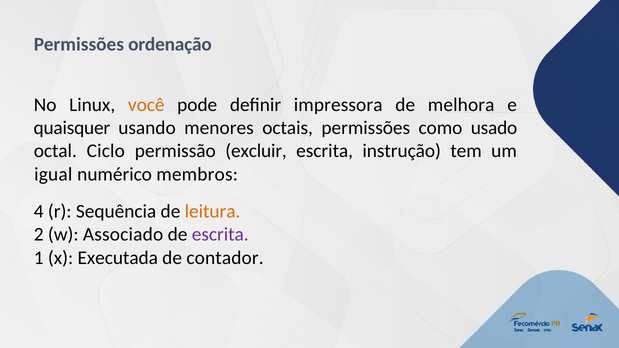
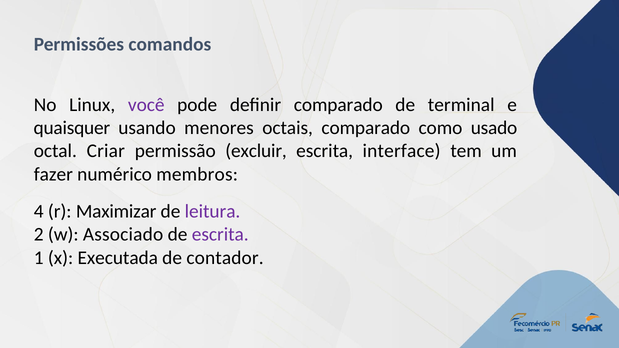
ordenação: ordenação -> comandos
você colour: orange -> purple
definir impressora: impressora -> comparado
melhora: melhora -> terminal
octais permissões: permissões -> comparado
Ciclo: Ciclo -> Criar
instrução: instrução -> interface
igual: igual -> fazer
Sequência: Sequência -> Maximizar
leitura colour: orange -> purple
